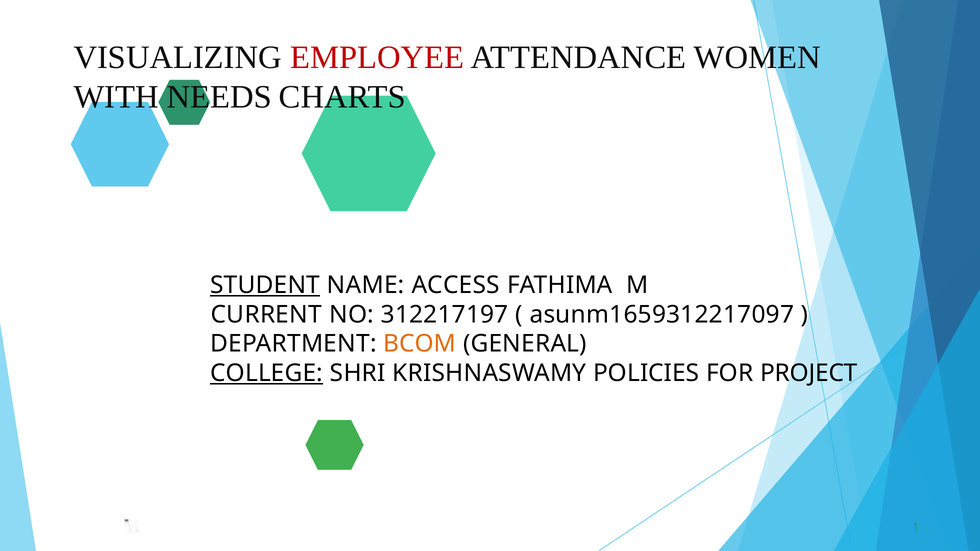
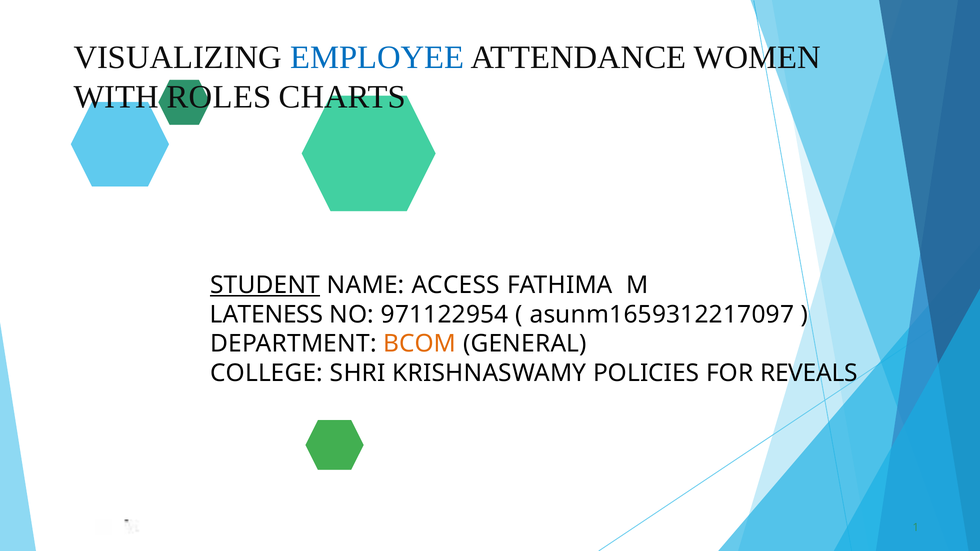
EMPLOYEE colour: red -> blue
NEEDS: NEEDS -> ROLES
CURRENT: CURRENT -> LATENESS
312217197: 312217197 -> 971122954
COLLEGE underline: present -> none
PROJECT: PROJECT -> REVEALS
